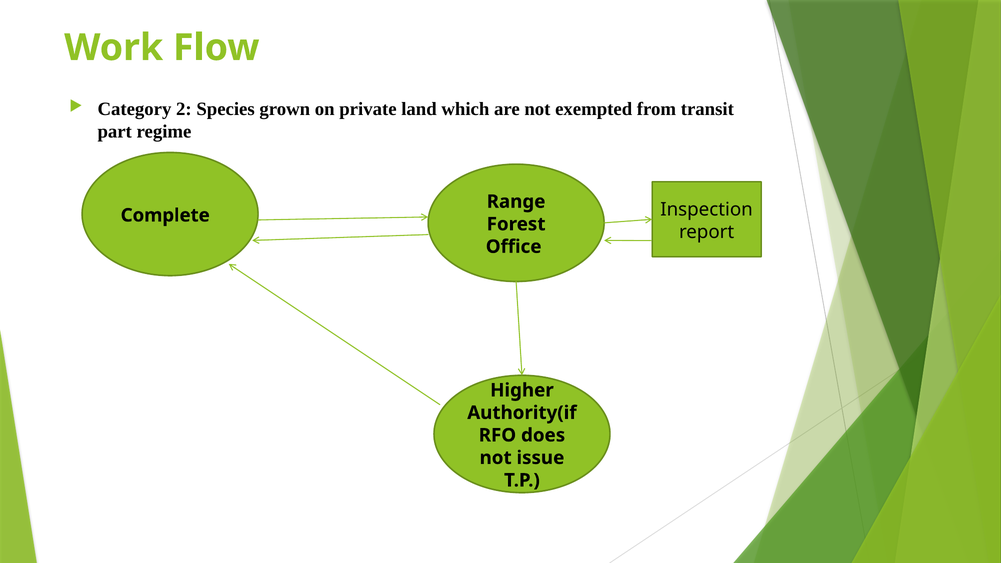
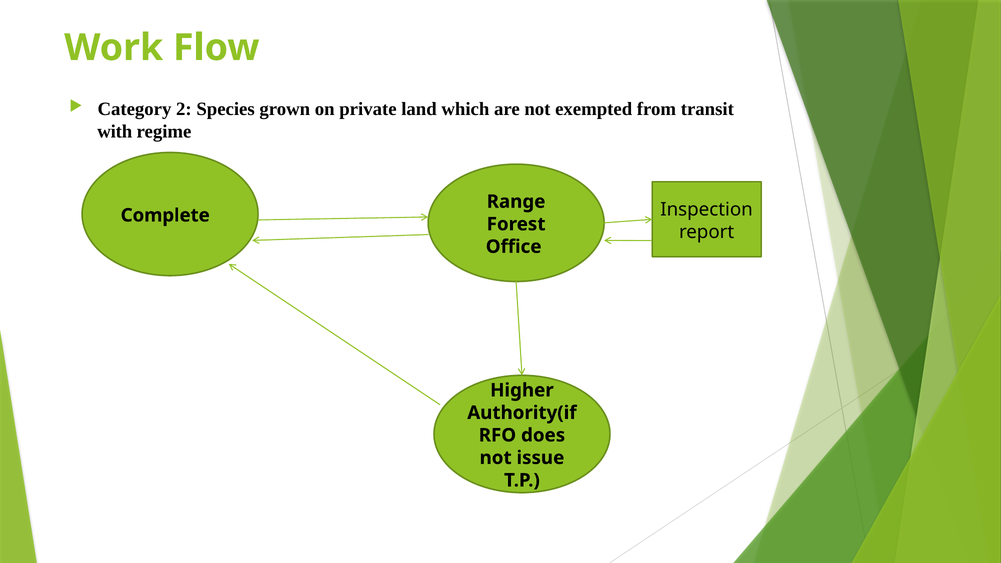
part: part -> with
